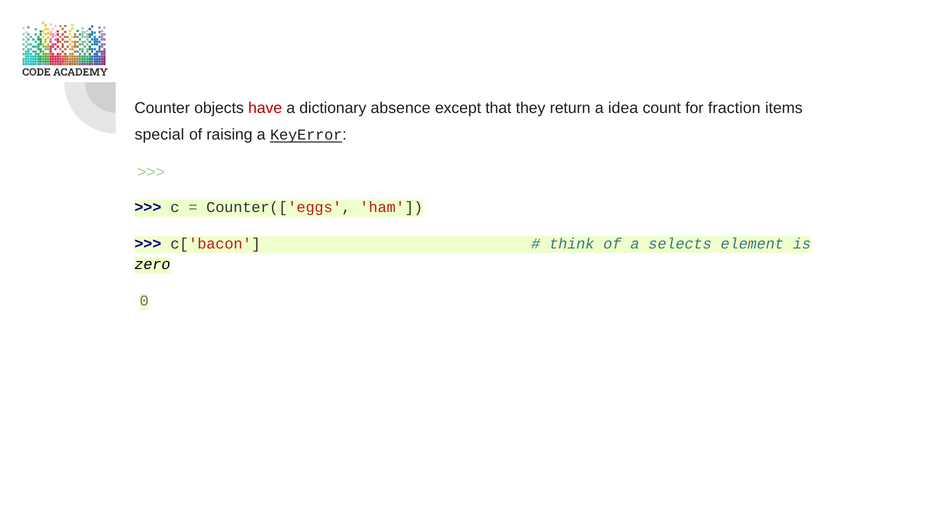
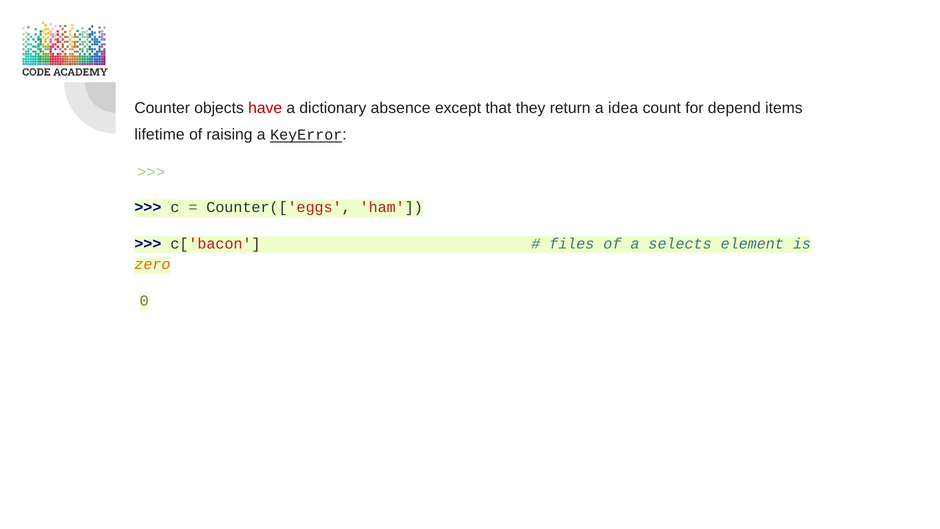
fraction: fraction -> depend
special: special -> lifetime
think: think -> files
zero colour: black -> orange
